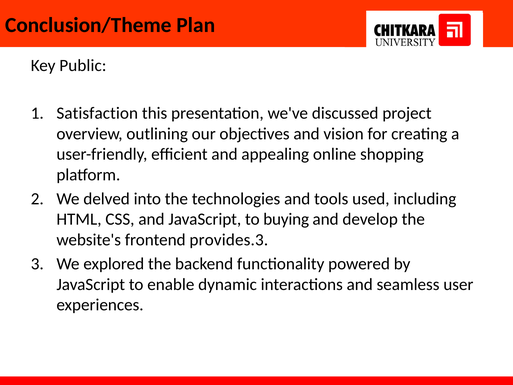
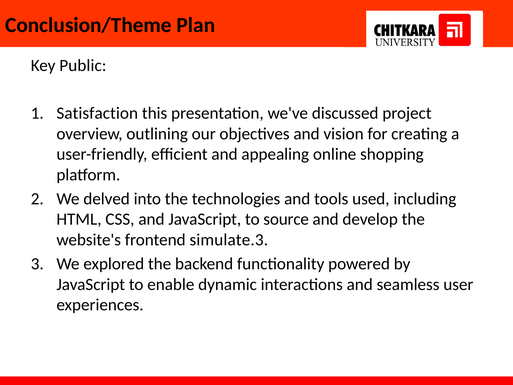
buying: buying -> source
provides.3: provides.3 -> simulate.3
